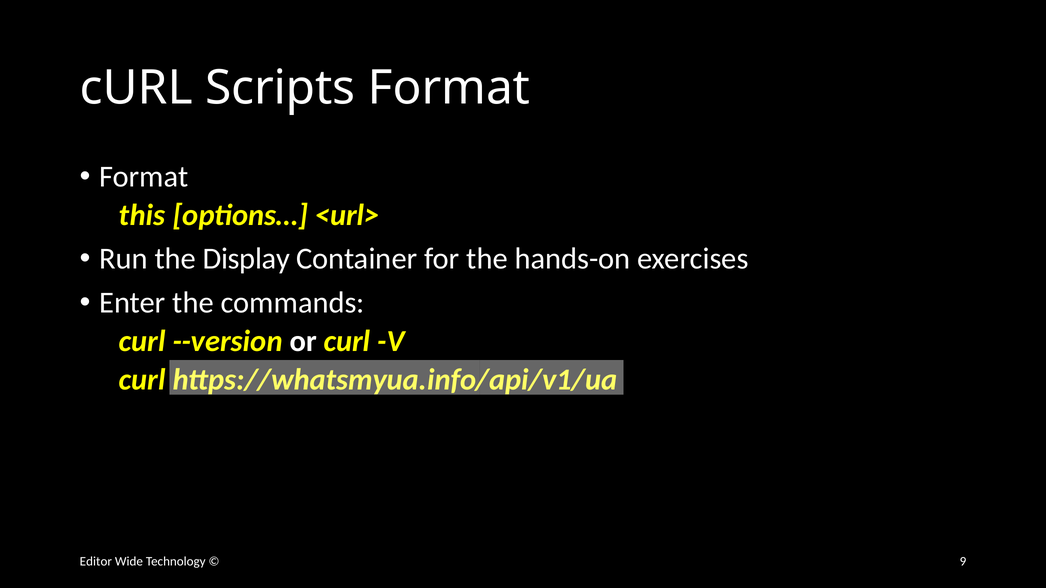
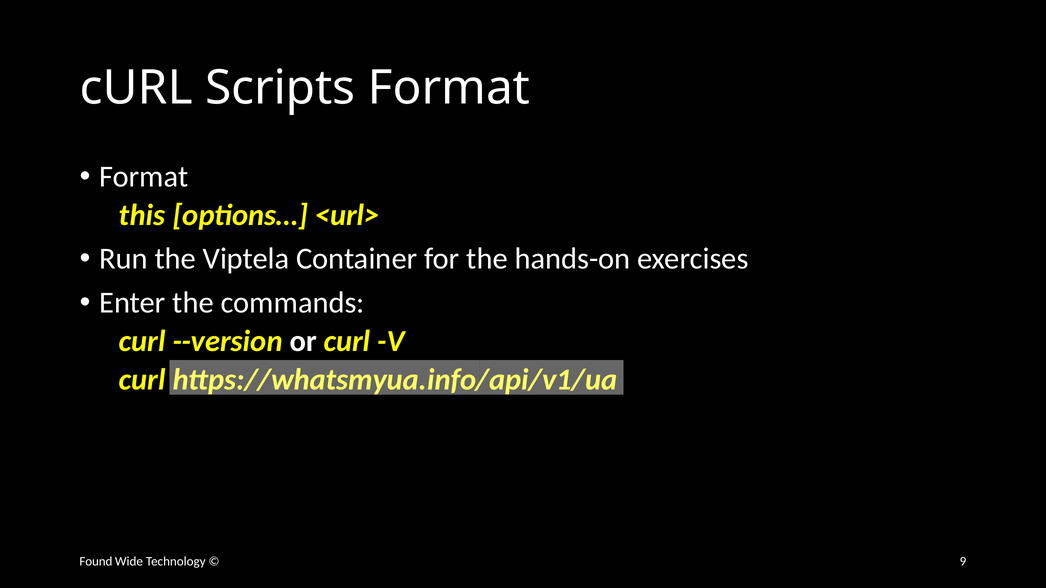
Display: Display -> Viptela
Editor: Editor -> Found
